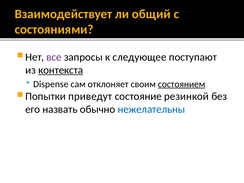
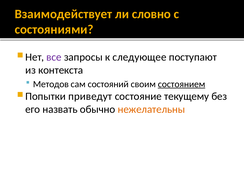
общий: общий -> словно
контекста underline: present -> none
Dispense: Dispense -> Методов
отклоняет: отклоняет -> состояний
резинкой: резинкой -> текущему
нежелательны colour: blue -> orange
